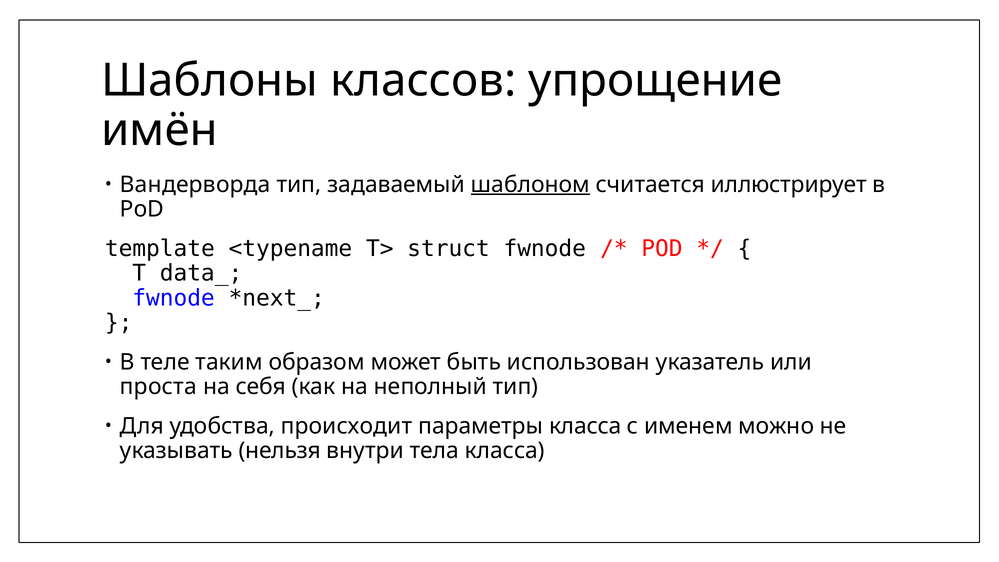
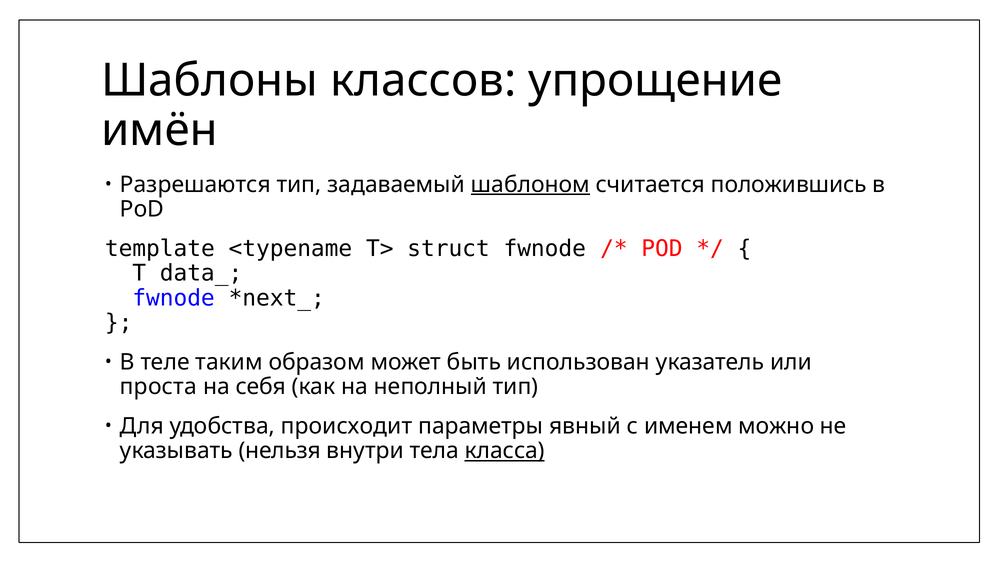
Вандерворда: Вандерворда -> Разрешаются
иллюстрирует: иллюстрирует -> положившись
параметры класса: класса -> явный
класса at (505, 451) underline: none -> present
